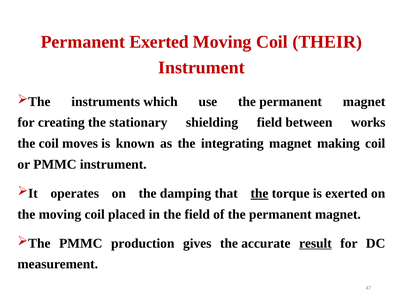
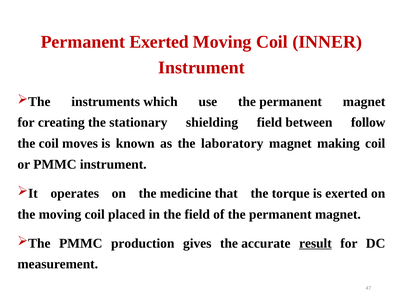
THEIR: THEIR -> INNER
works: works -> follow
integrating: integrating -> laboratory
damping: damping -> medicine
the at (259, 194) underline: present -> none
